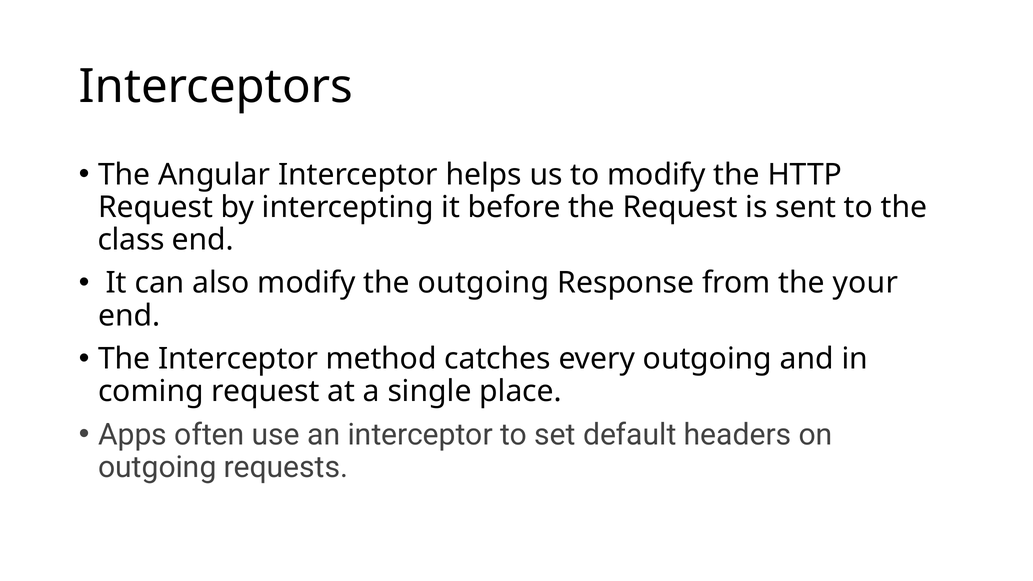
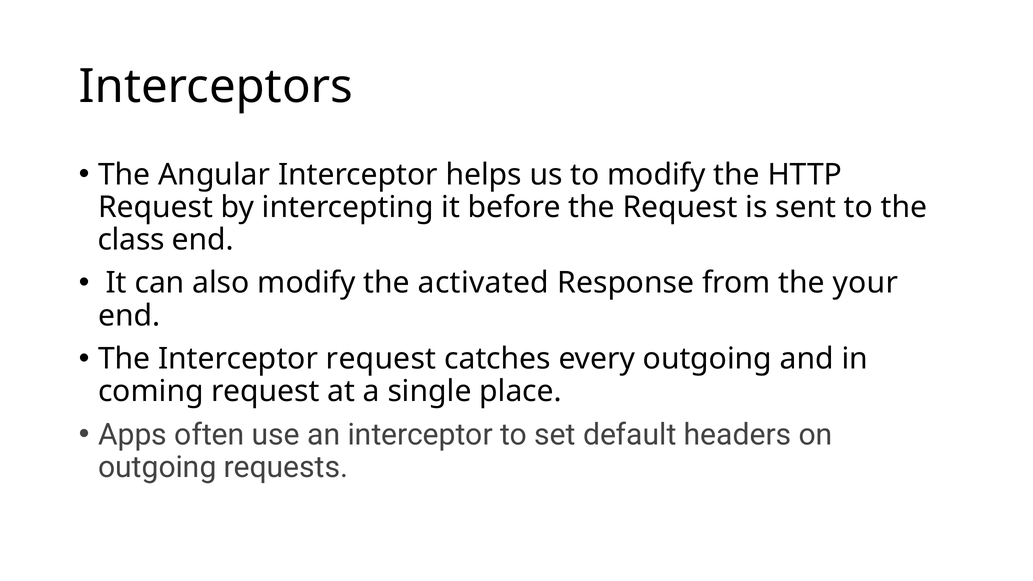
the outgoing: outgoing -> activated
Interceptor method: method -> request
